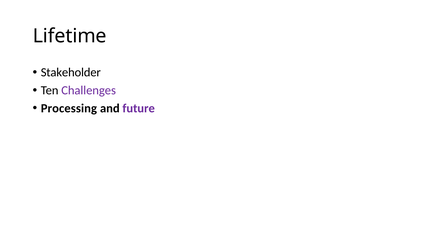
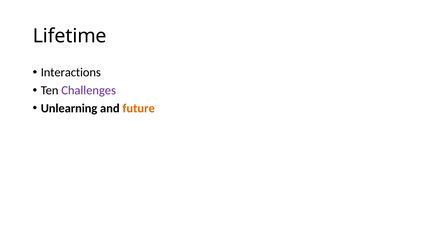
Stakeholder: Stakeholder -> Interactions
Processing: Processing -> Unlearning
future colour: purple -> orange
